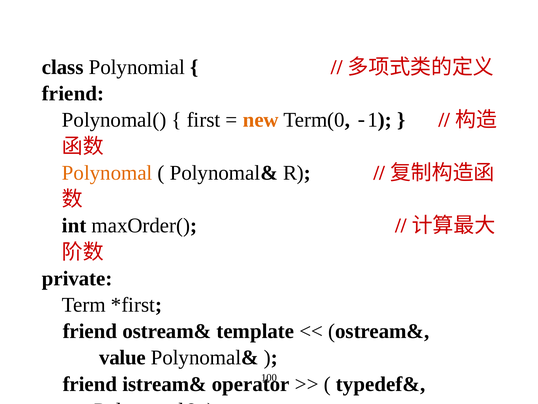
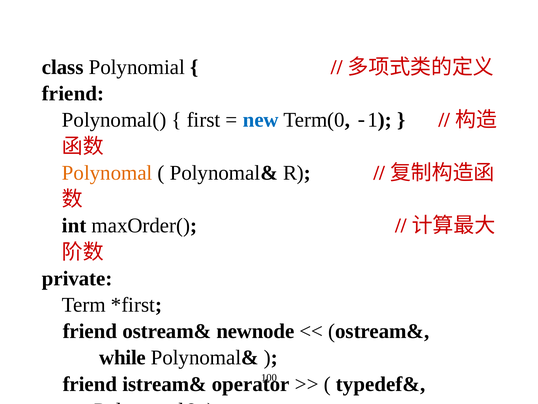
new colour: orange -> blue
template: template -> newnode
value: value -> while
